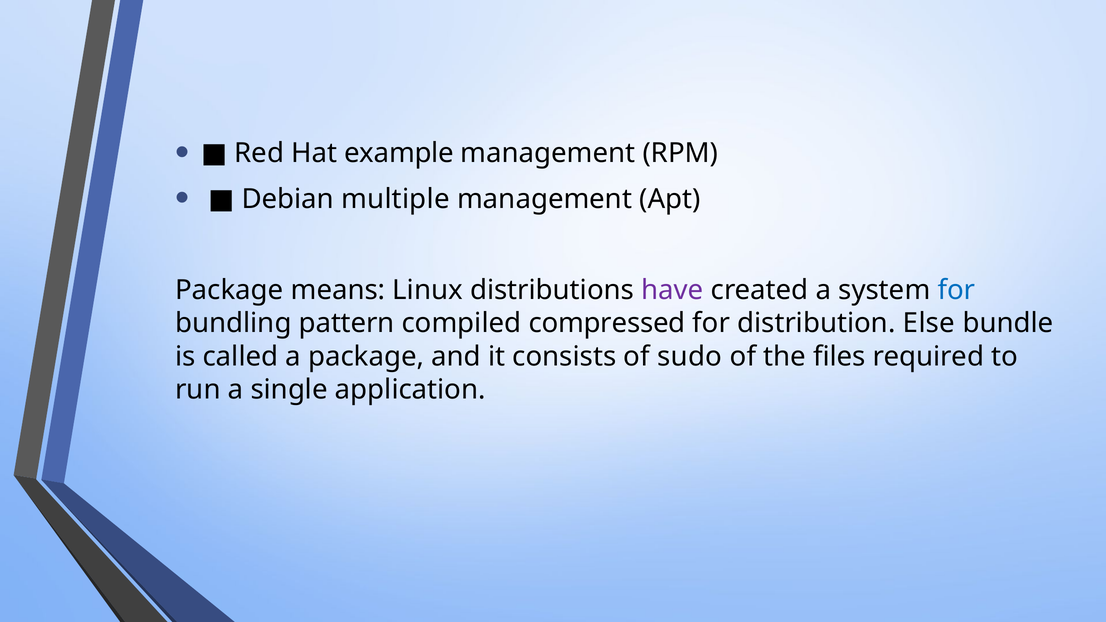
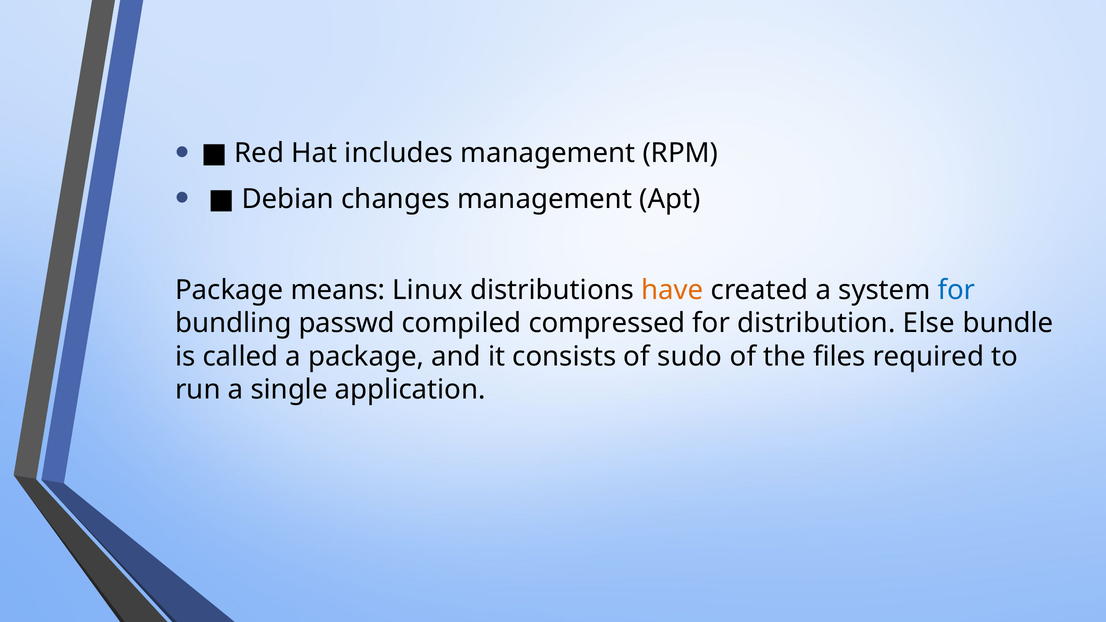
example: example -> includes
multiple: multiple -> changes
have colour: purple -> orange
pattern: pattern -> passwd
